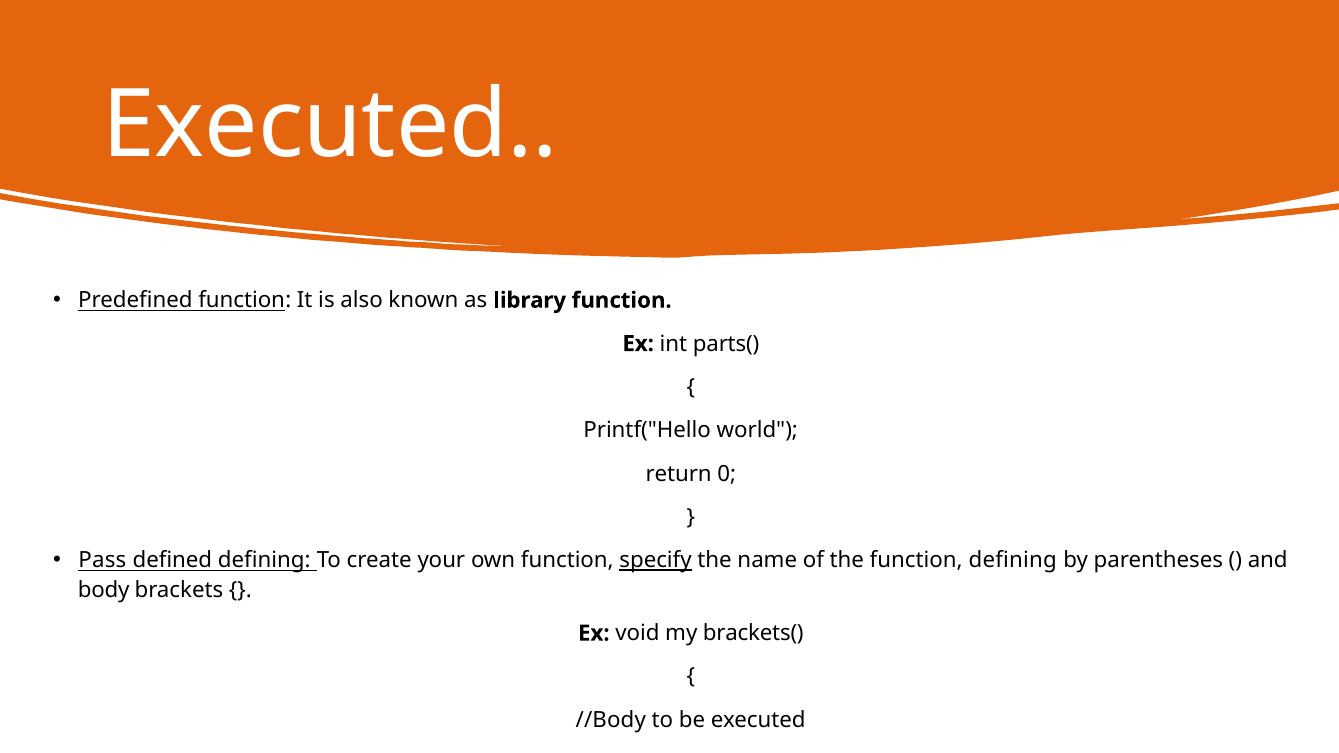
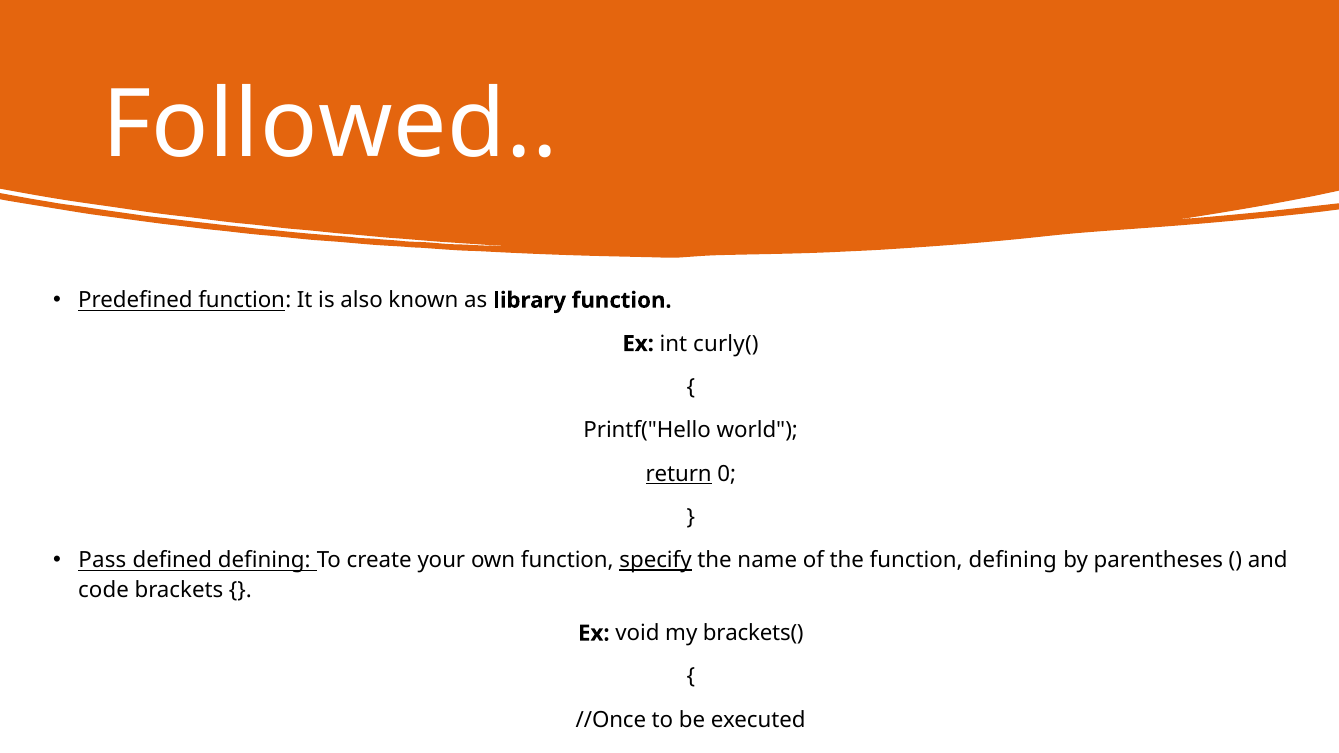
Executed at (330, 125): Executed -> Followed
parts(: parts( -> curly(
return underline: none -> present
body: body -> code
//Body: //Body -> //Once
